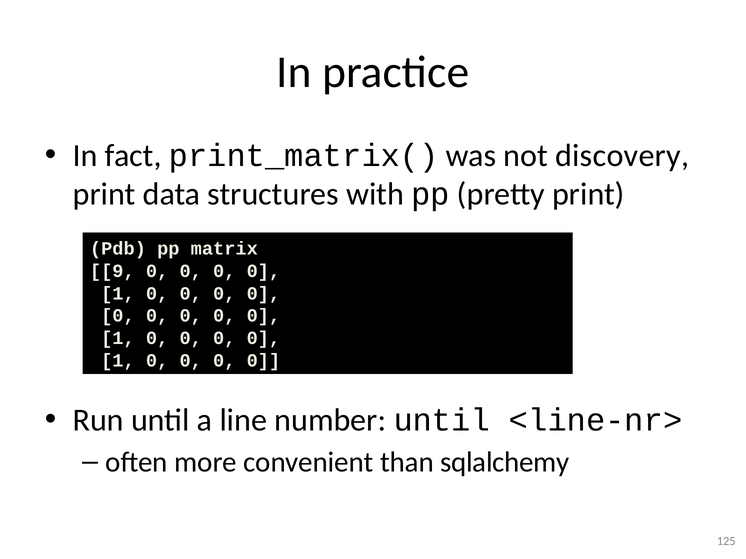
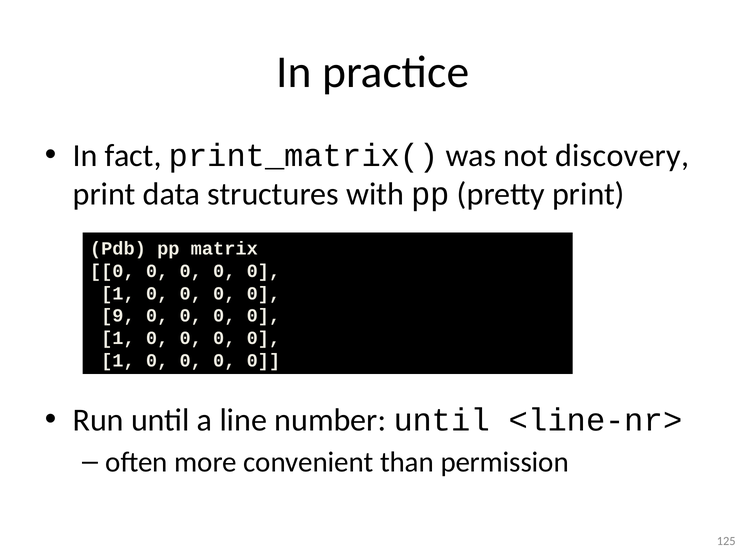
9 at (112, 271): 9 -> 0
0 at (118, 316): 0 -> 9
sqlalchemy: sqlalchemy -> permission
